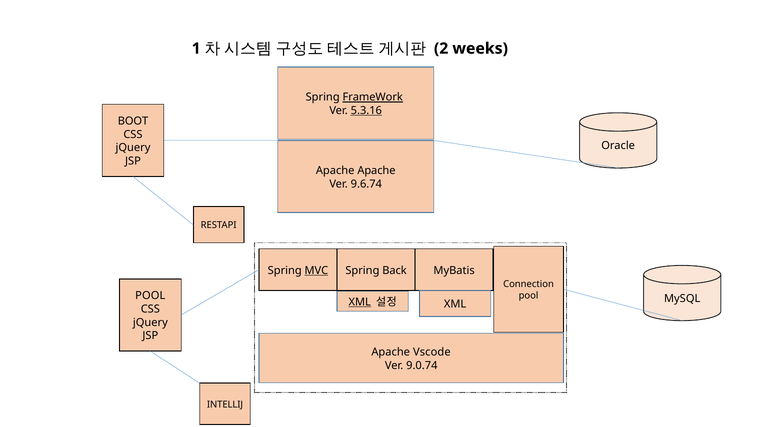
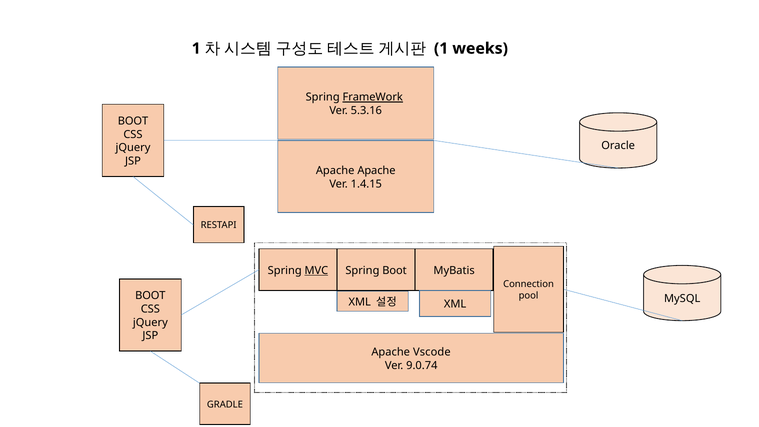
2 at (441, 48): 2 -> 1
5.3.16 underline: present -> none
9.6.74: 9.6.74 -> 1.4.15
Spring Back: Back -> Boot
POOL at (150, 296): POOL -> BOOT
XML at (360, 302) underline: present -> none
INTELLIJ: INTELLIJ -> GRADLE
